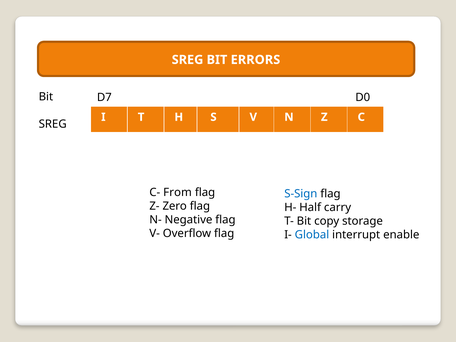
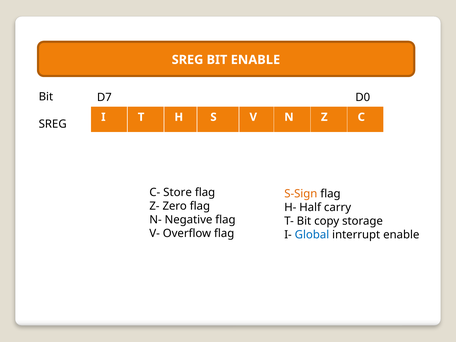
BIT ERRORS: ERRORS -> ENABLE
From: From -> Store
S-Sign colour: blue -> orange
